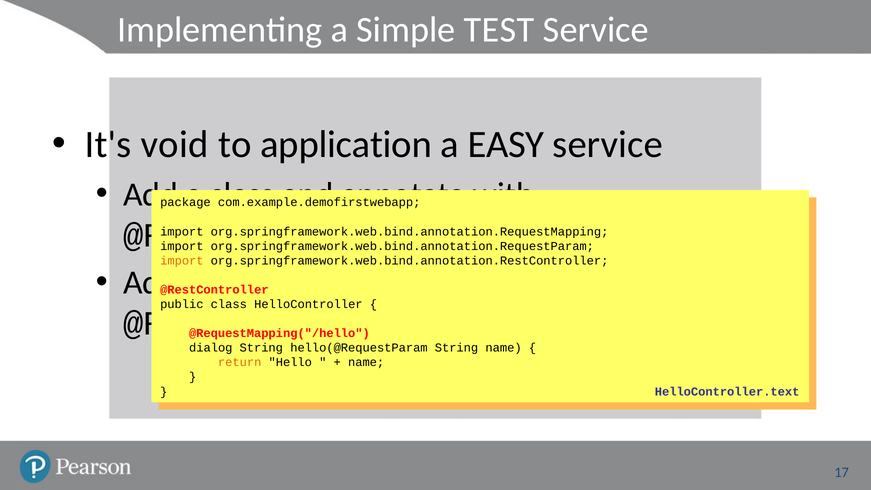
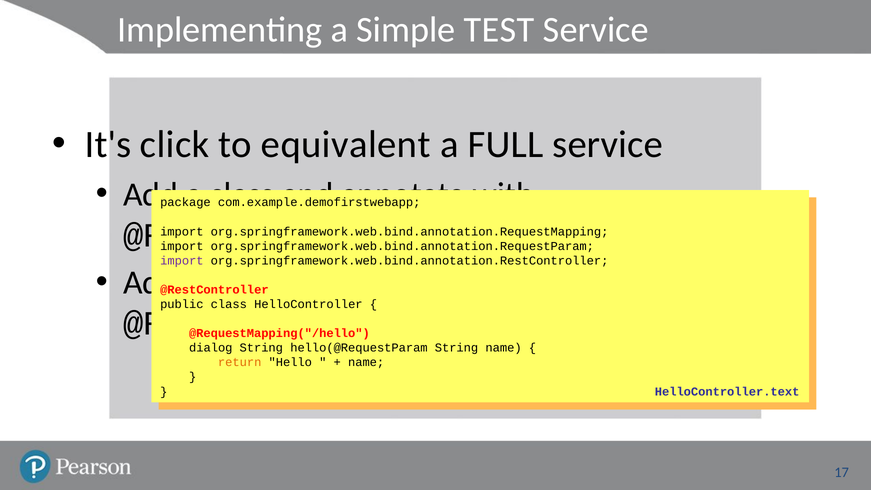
It's void: void -> click
application: application -> equivalent
EASY: EASY -> FULL
import at (182, 261) colour: orange -> purple
